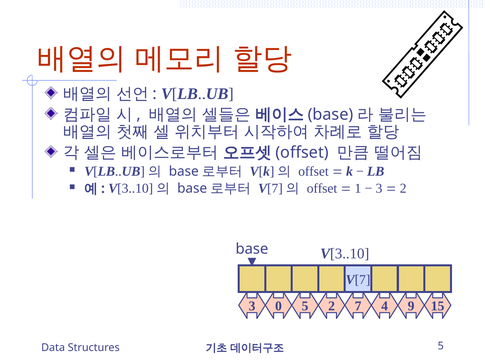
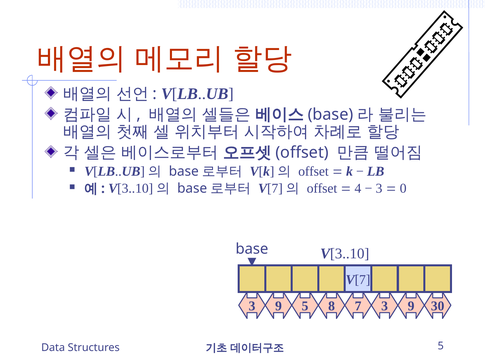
1: 1 -> 4
2 at (403, 188): 2 -> 0
0 at (279, 306): 0 -> 9
5 2: 2 -> 8
7 4: 4 -> 3
15: 15 -> 30
